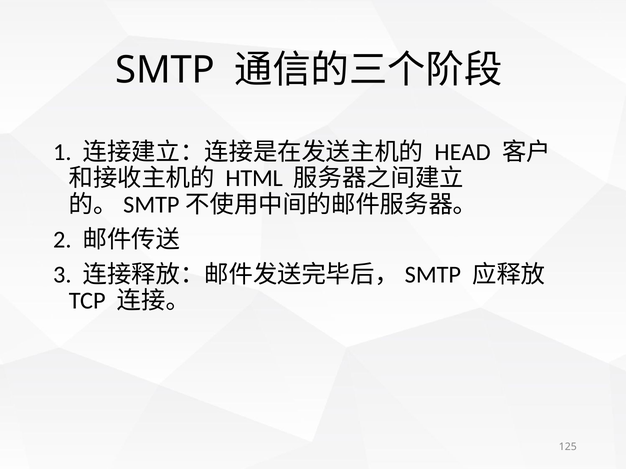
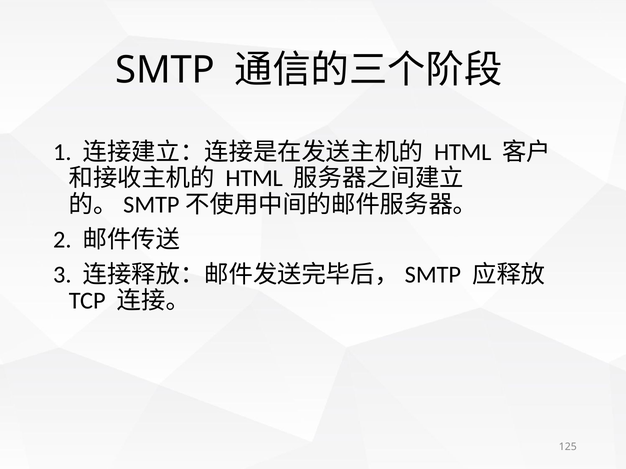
HEAD at (463, 152): HEAD -> HTML
